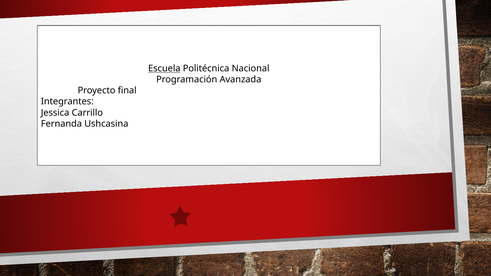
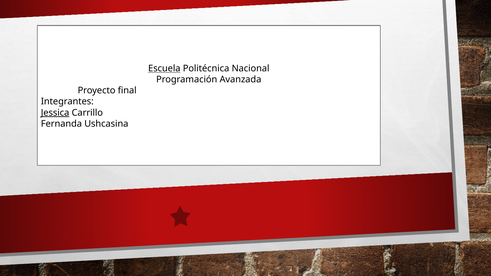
Jessica underline: none -> present
